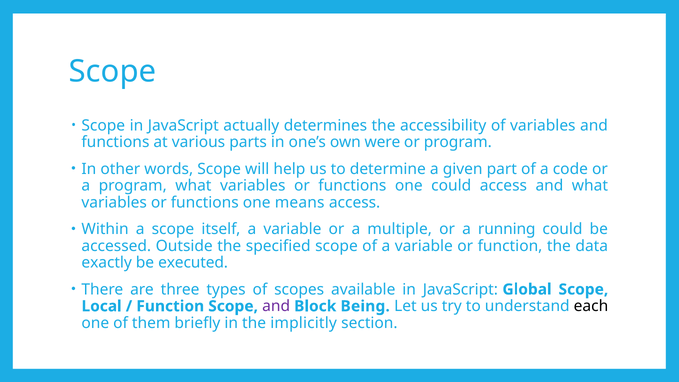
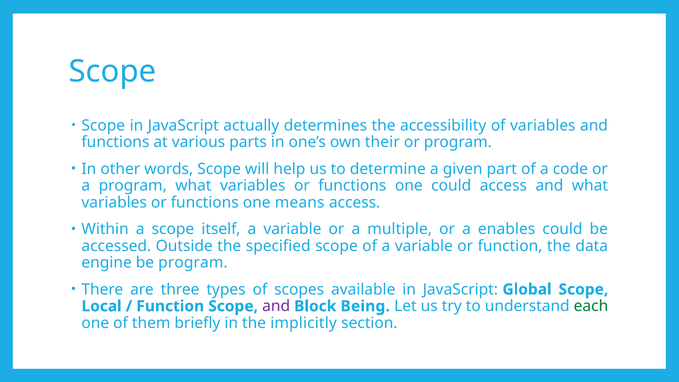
were: were -> their
running: running -> enables
exactly: exactly -> engine
be executed: executed -> program
each colour: black -> green
